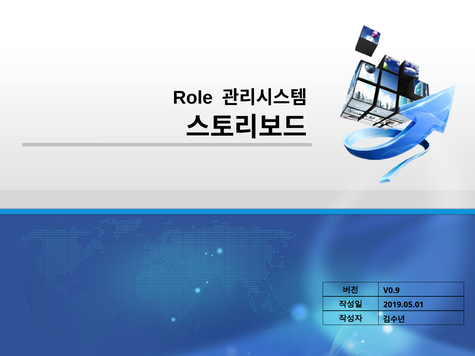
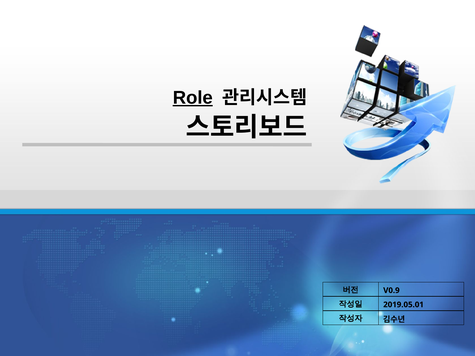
Role underline: none -> present
